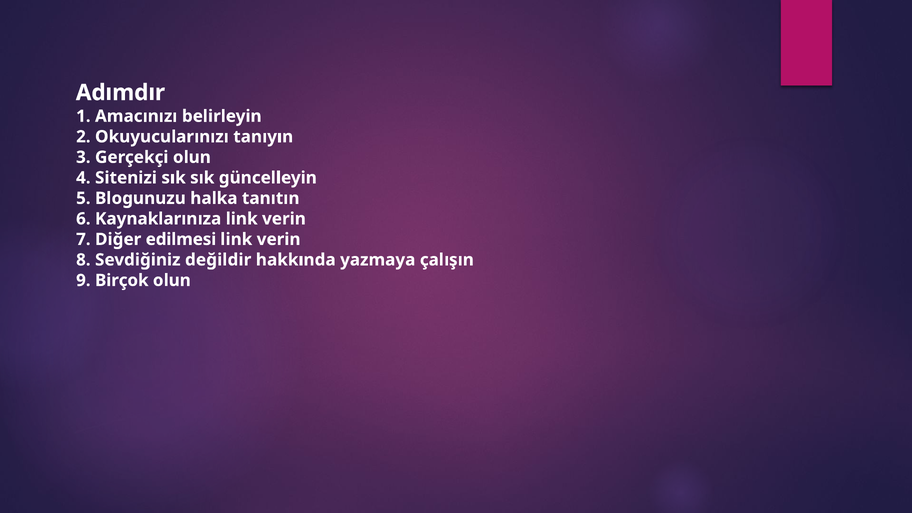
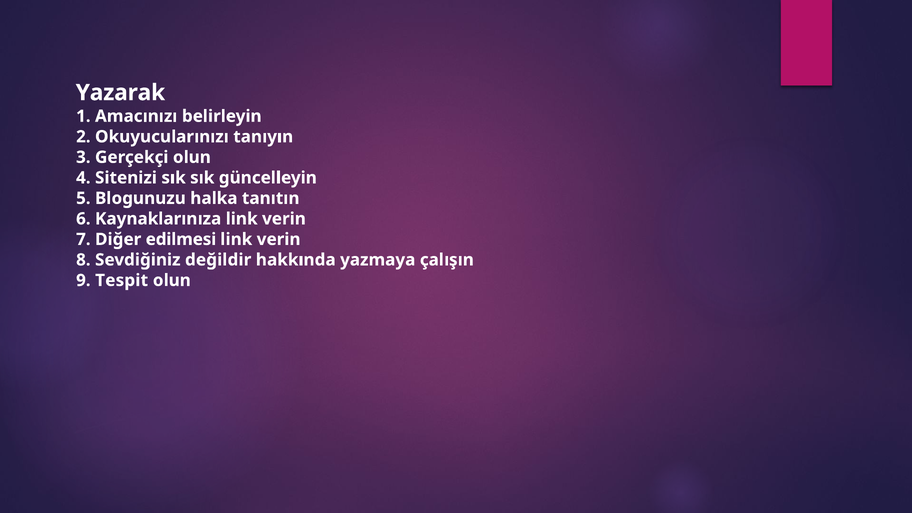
Adımdır: Adımdır -> Yazarak
Birçok: Birçok -> Tespit
